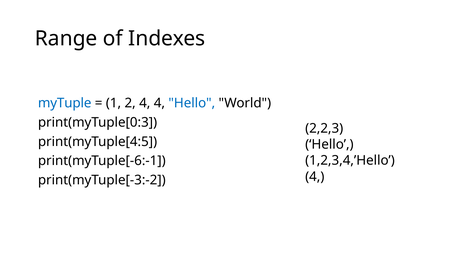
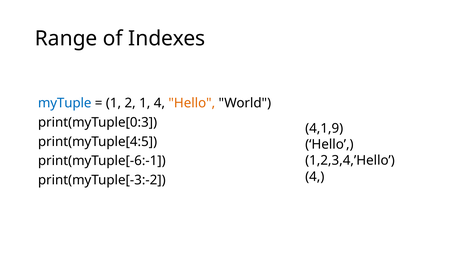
2 4: 4 -> 1
Hello at (192, 103) colour: blue -> orange
2,2,3: 2,2,3 -> 4,1,9
